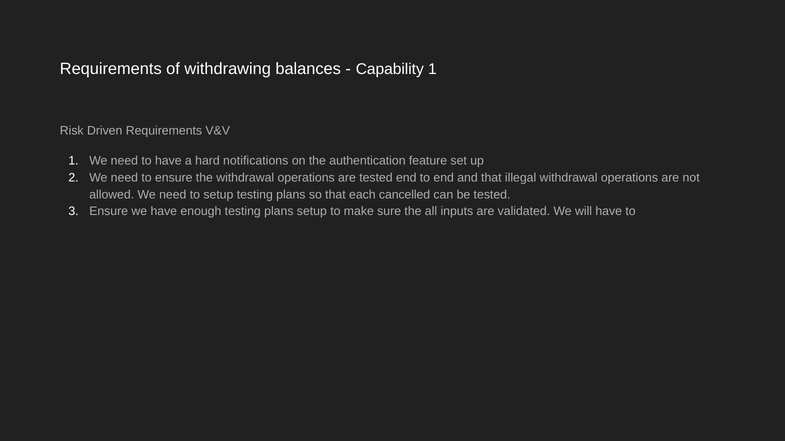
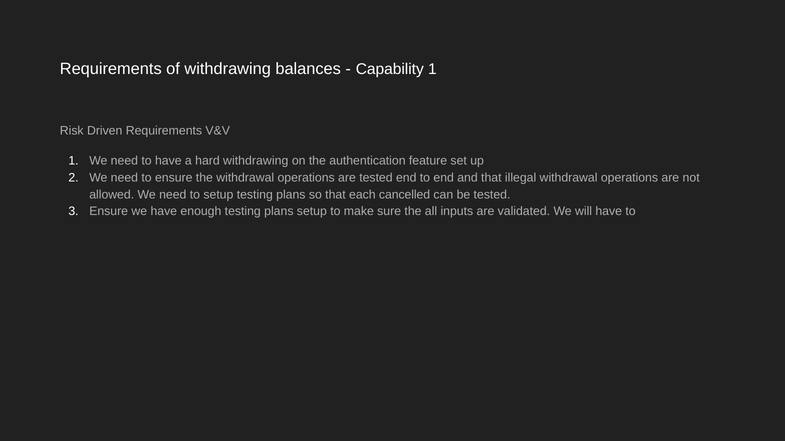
hard notifications: notifications -> withdrawing
